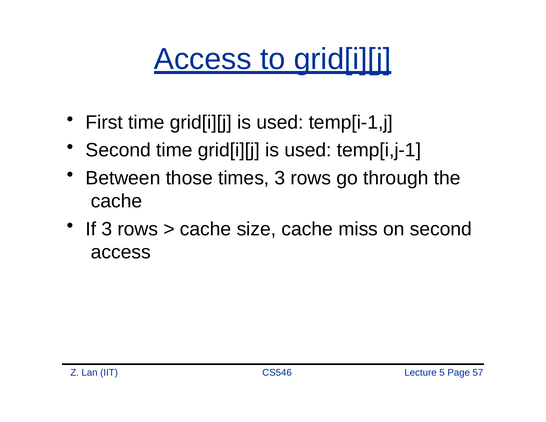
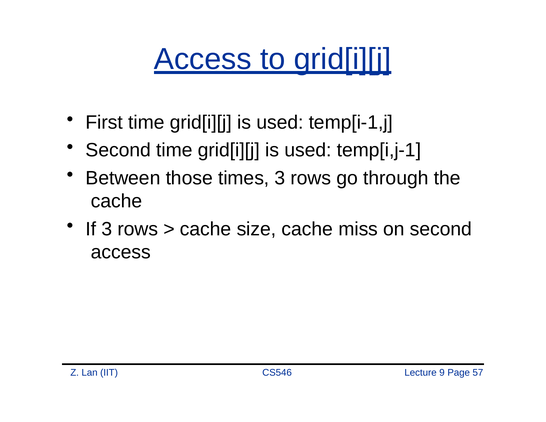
5: 5 -> 9
